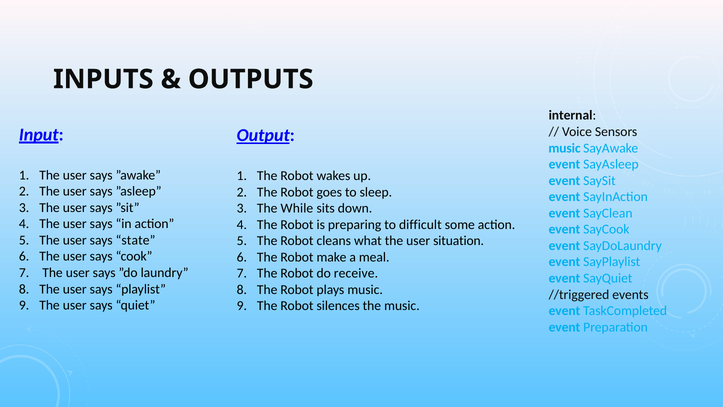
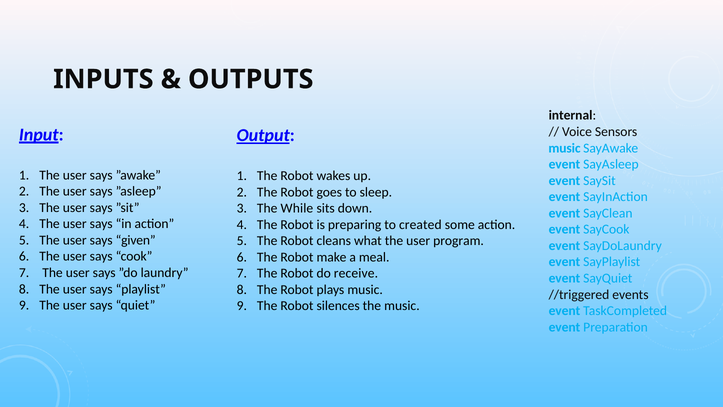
difficult: difficult -> created
state: state -> given
situation: situation -> program
